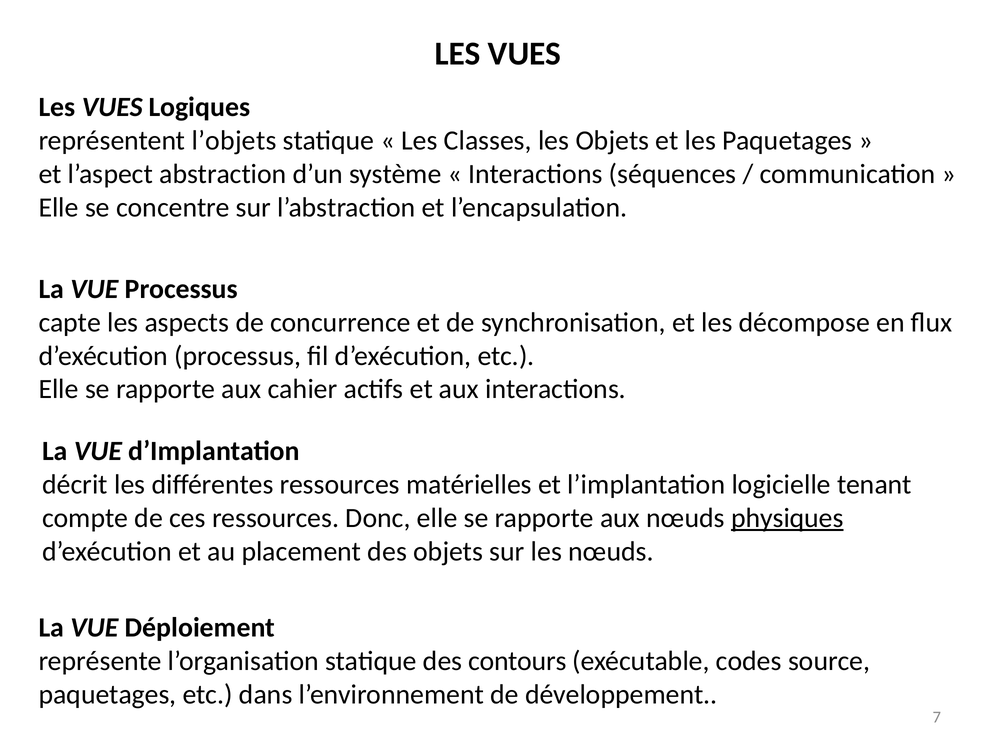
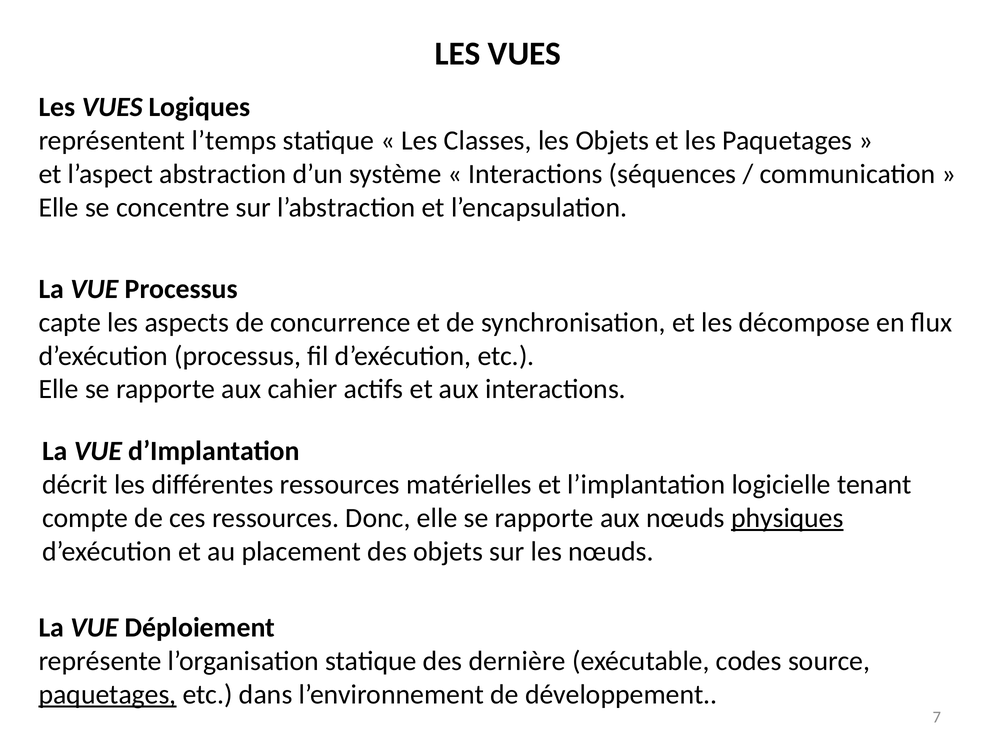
l’objets: l’objets -> l’temps
contours: contours -> dernière
paquetages at (108, 694) underline: none -> present
